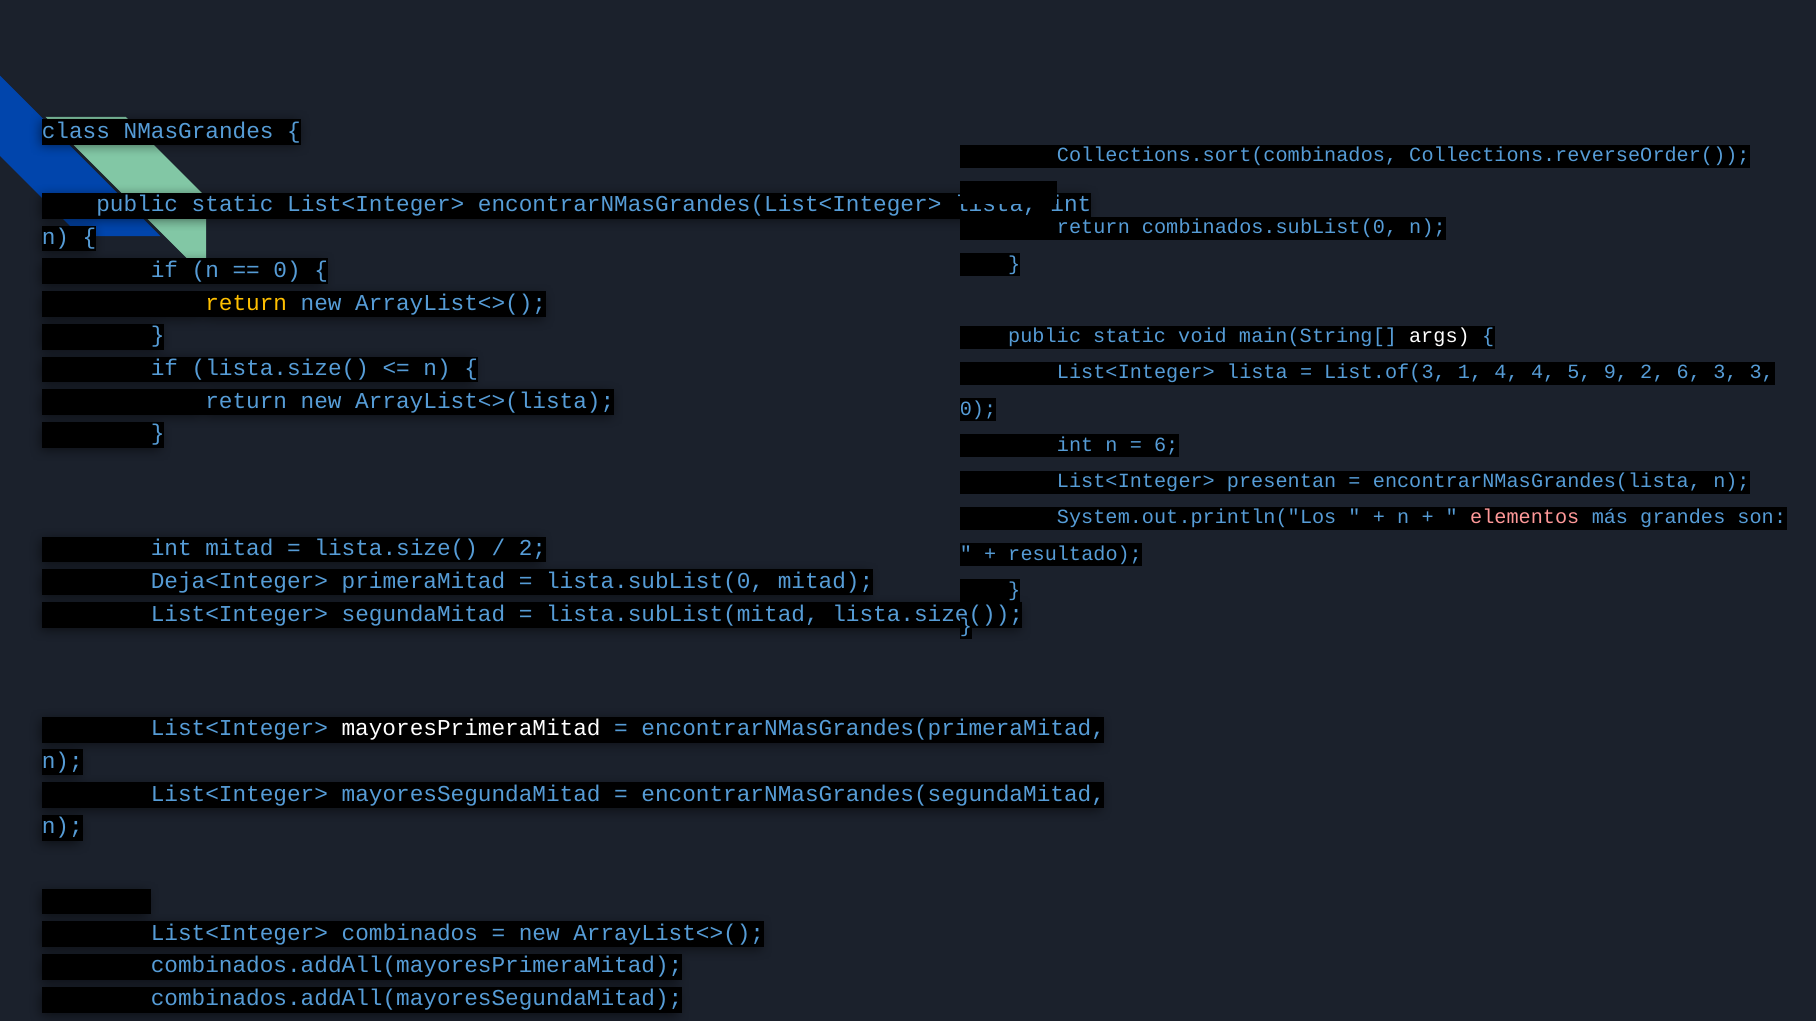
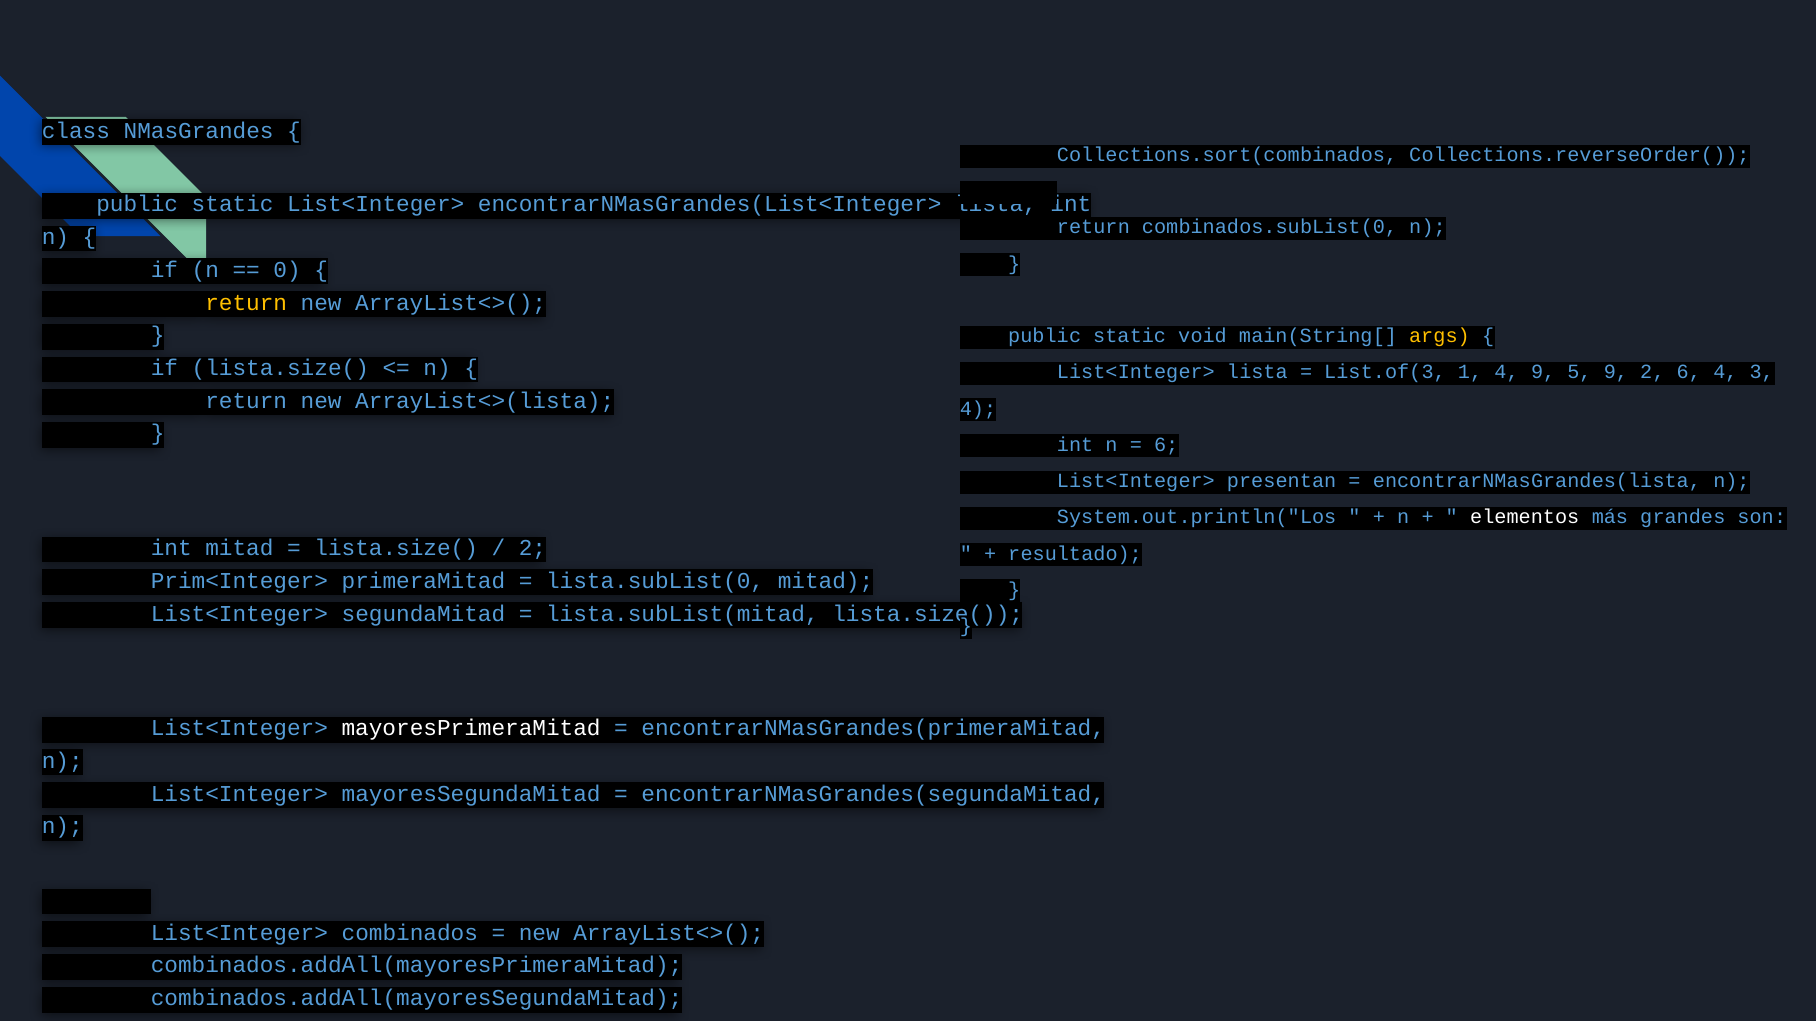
args colour: white -> yellow
4 4: 4 -> 9
6 3: 3 -> 4
0 at (978, 409): 0 -> 4
elementos colour: pink -> white
Deja<Integer>: Deja<Integer> -> Prim<Integer>
